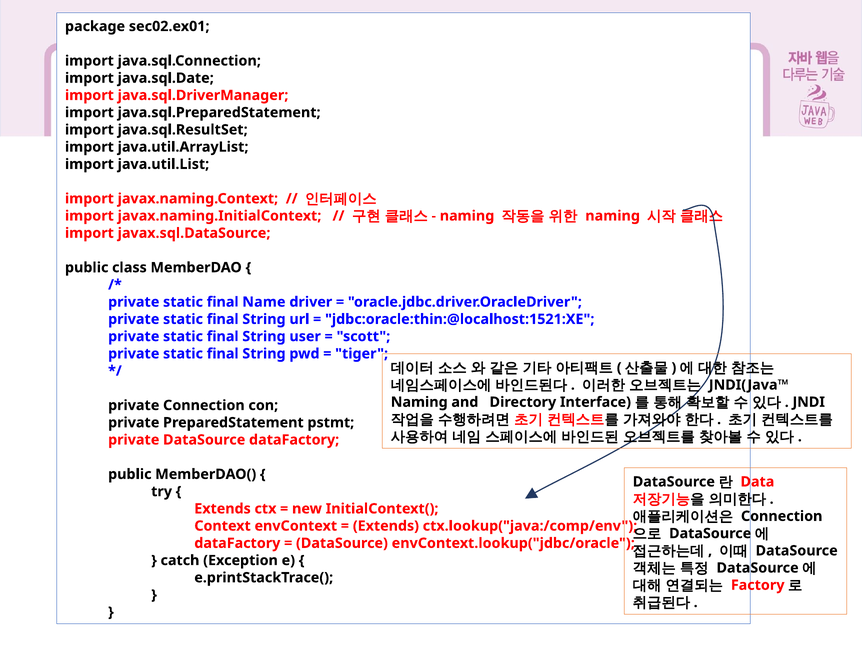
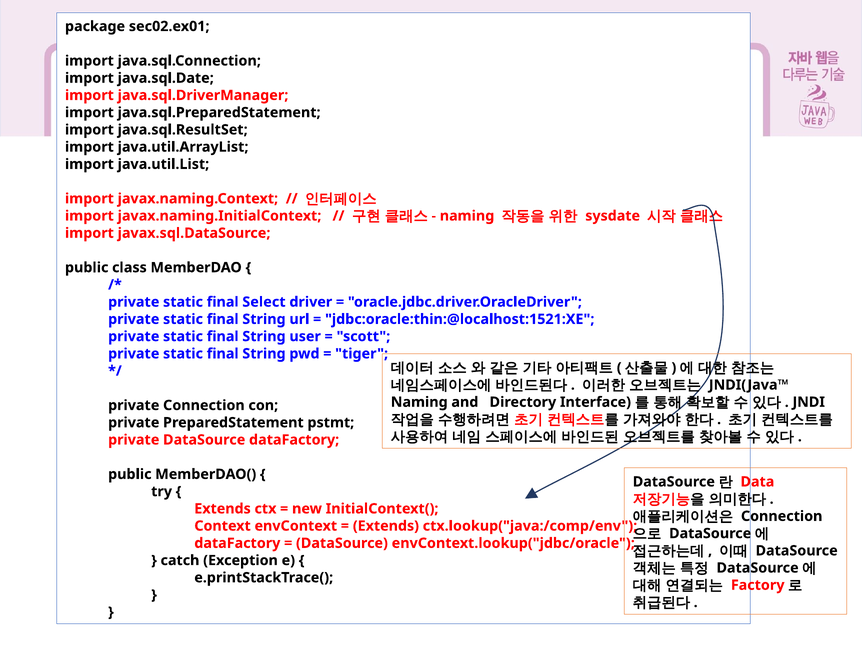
naming at (613, 216): naming -> sysdate
Name: Name -> Select
